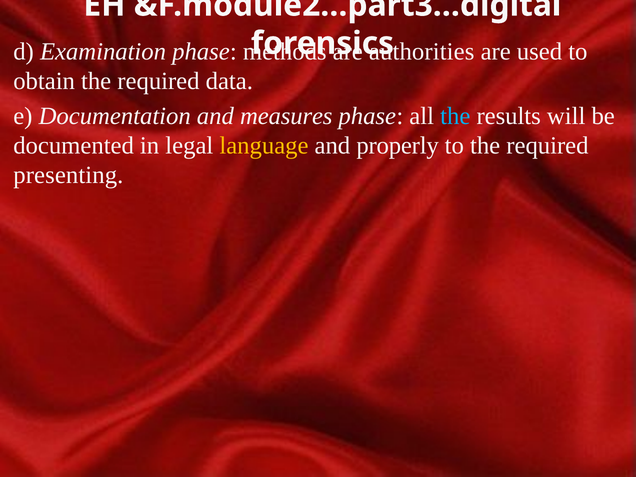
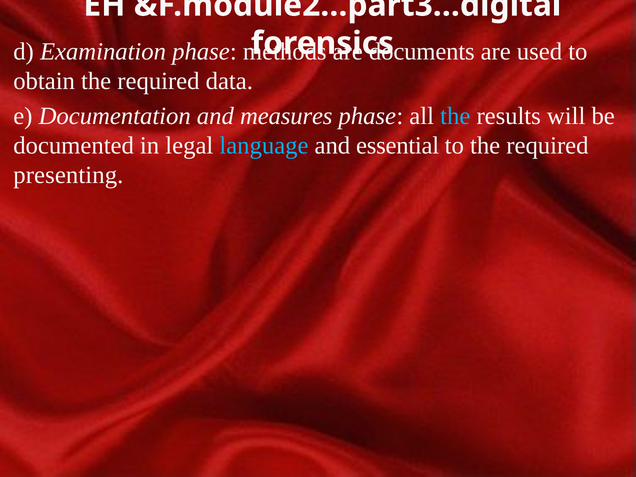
authorities: authorities -> documents
language colour: yellow -> light blue
properly: properly -> essential
